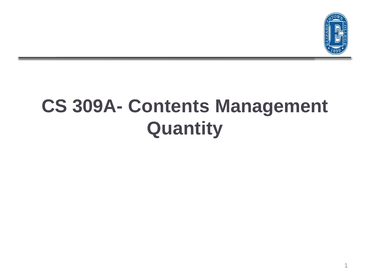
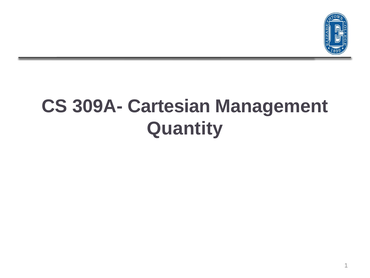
Contents: Contents -> Cartesian
